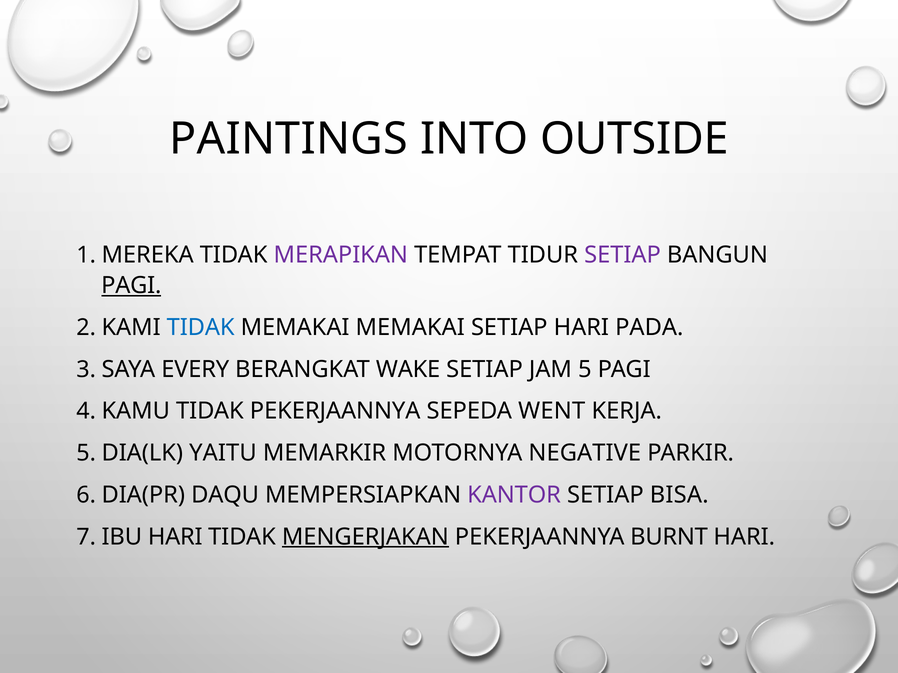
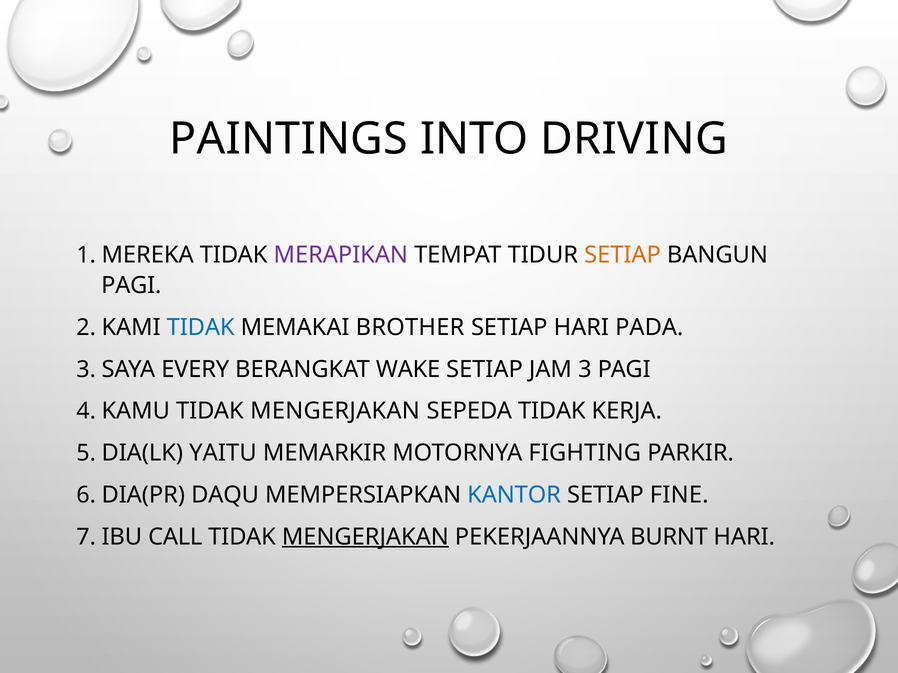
OUTSIDE: OUTSIDE -> DRIVING
SETIAP at (623, 255) colour: purple -> orange
PAGI at (131, 286) underline: present -> none
MEMAKAI MEMAKAI: MEMAKAI -> BROTHER
5: 5 -> 3
PEKERJAANNYA at (335, 411): PEKERJAANNYA -> MENGERJAKAN
SEPEDA WENT: WENT -> TIDAK
NEGATIVE: NEGATIVE -> FIGHTING
KANTOR colour: purple -> blue
BISA: BISA -> FINE
HARI at (175, 537): HARI -> CALL
